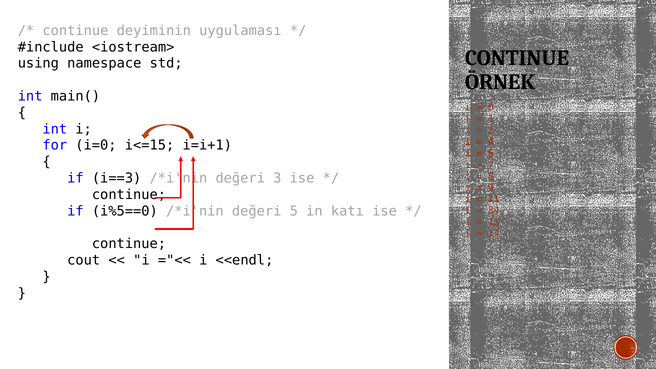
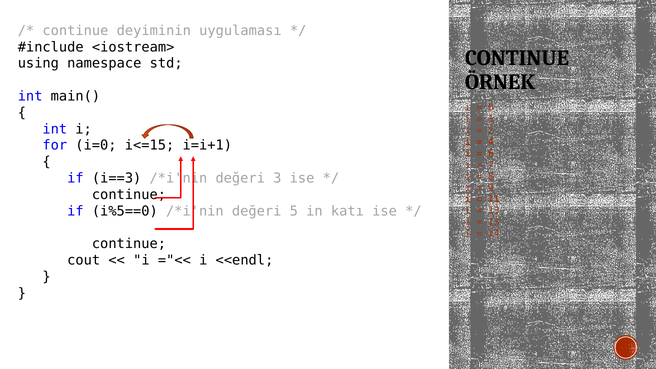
84 at (494, 211): 84 -> 13
